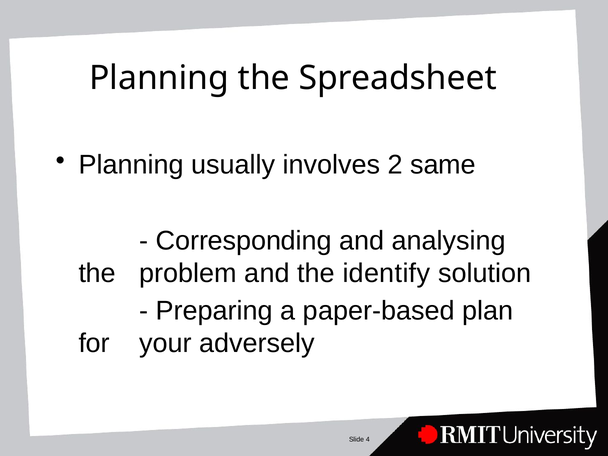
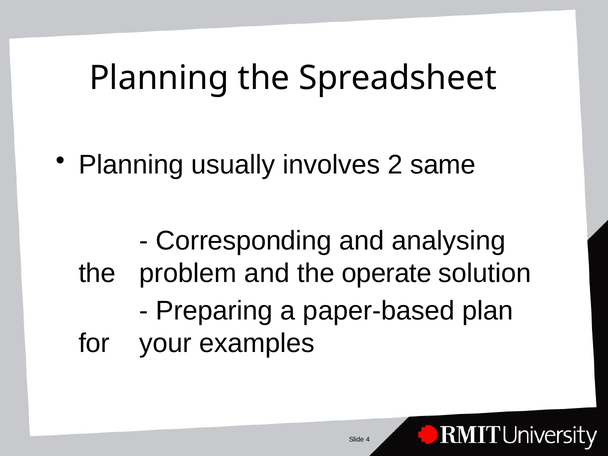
identify: identify -> operate
adversely: adversely -> examples
